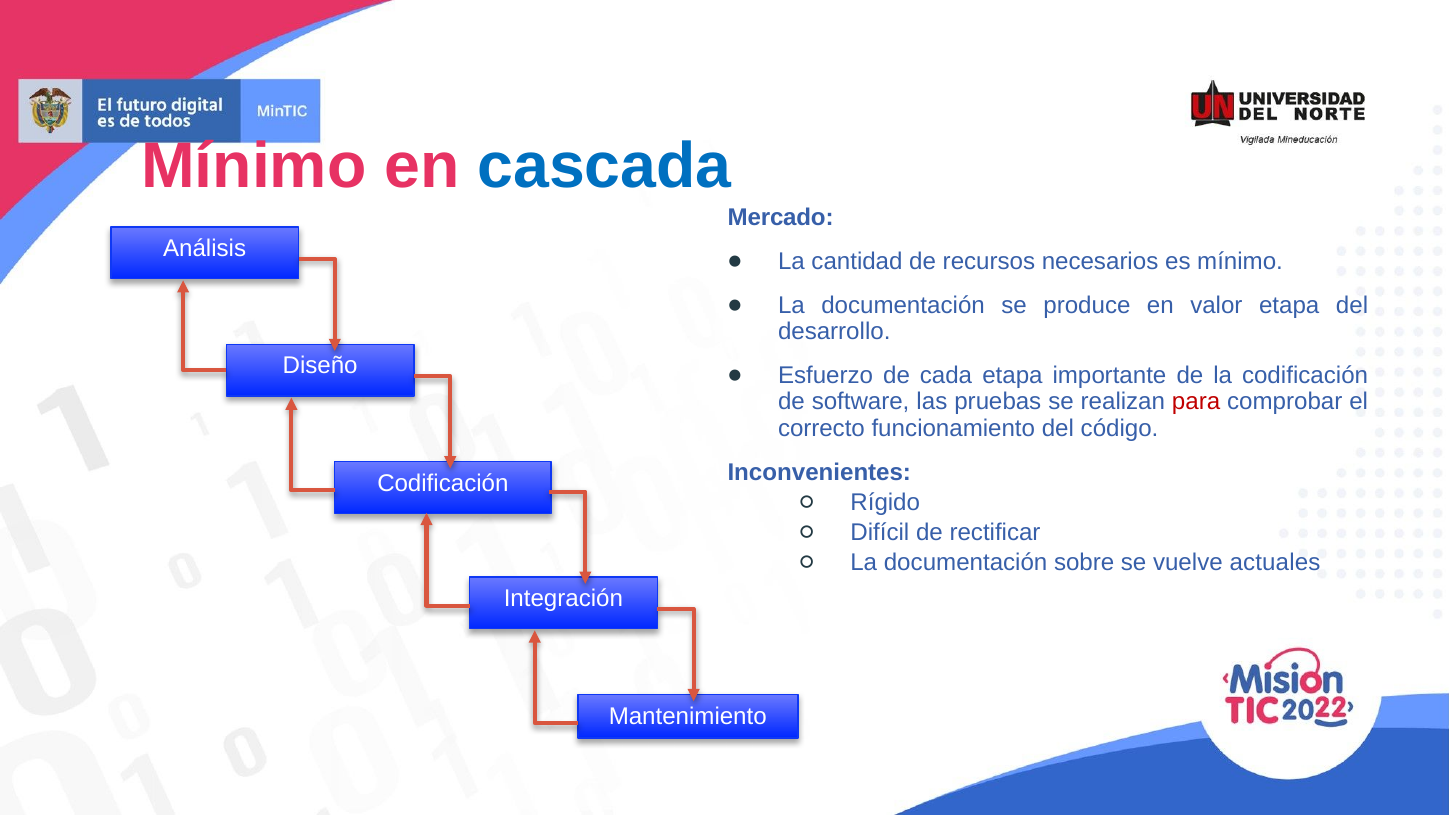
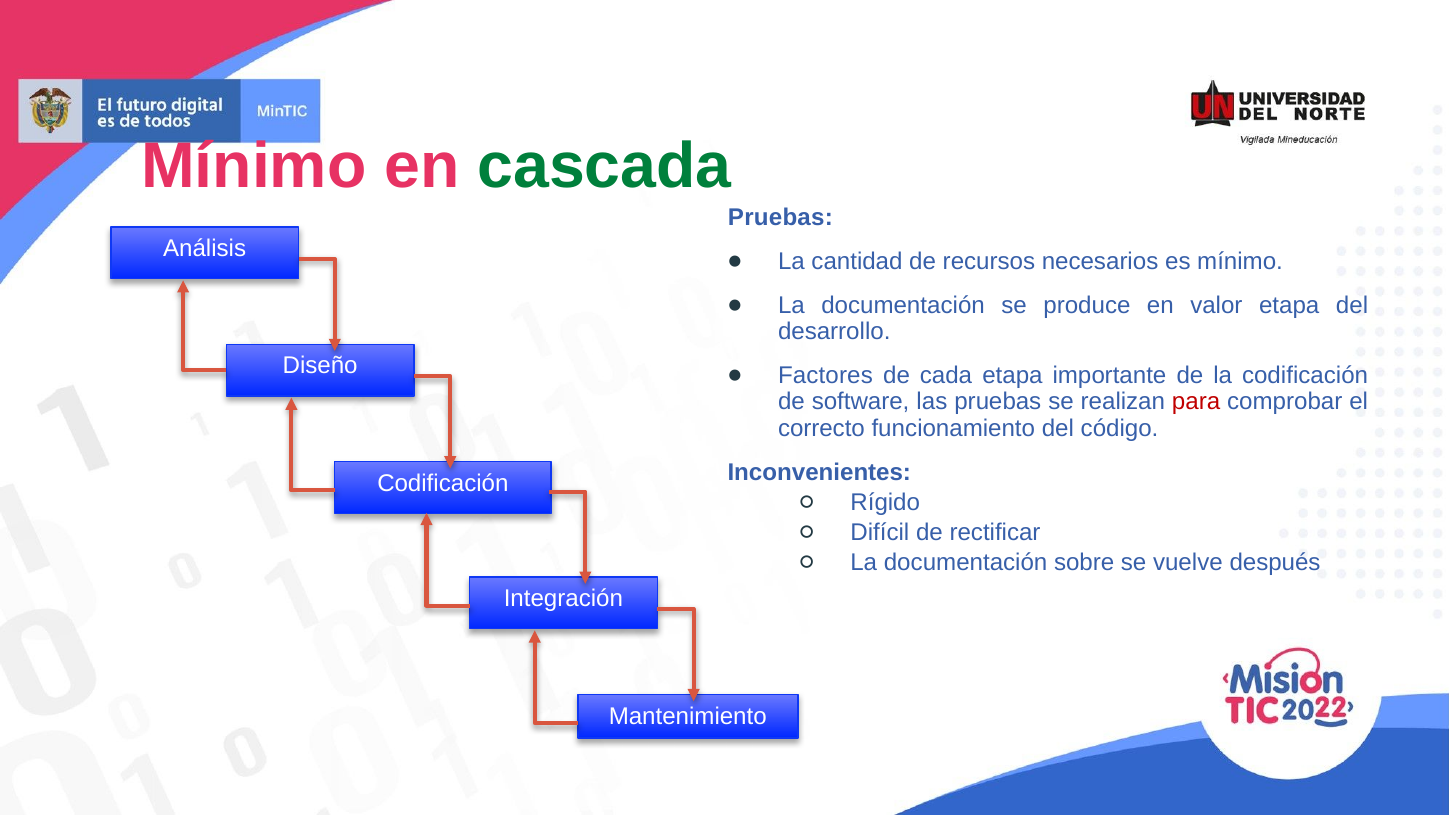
cascada colour: blue -> green
Mercado at (781, 217): Mercado -> Pruebas
Esfuerzo: Esfuerzo -> Factores
actuales: actuales -> después
